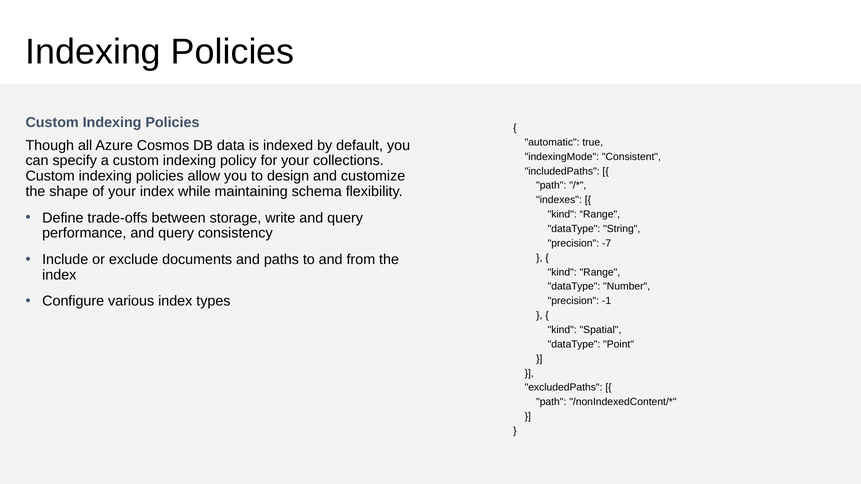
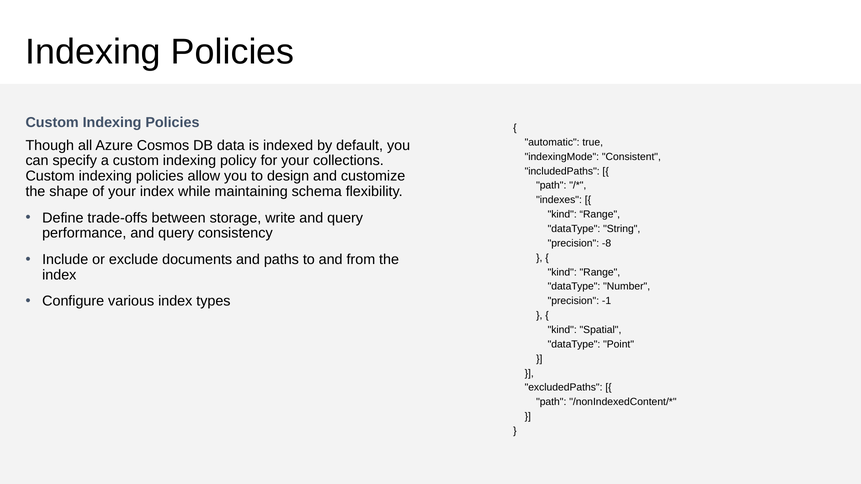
-7: -7 -> -8
